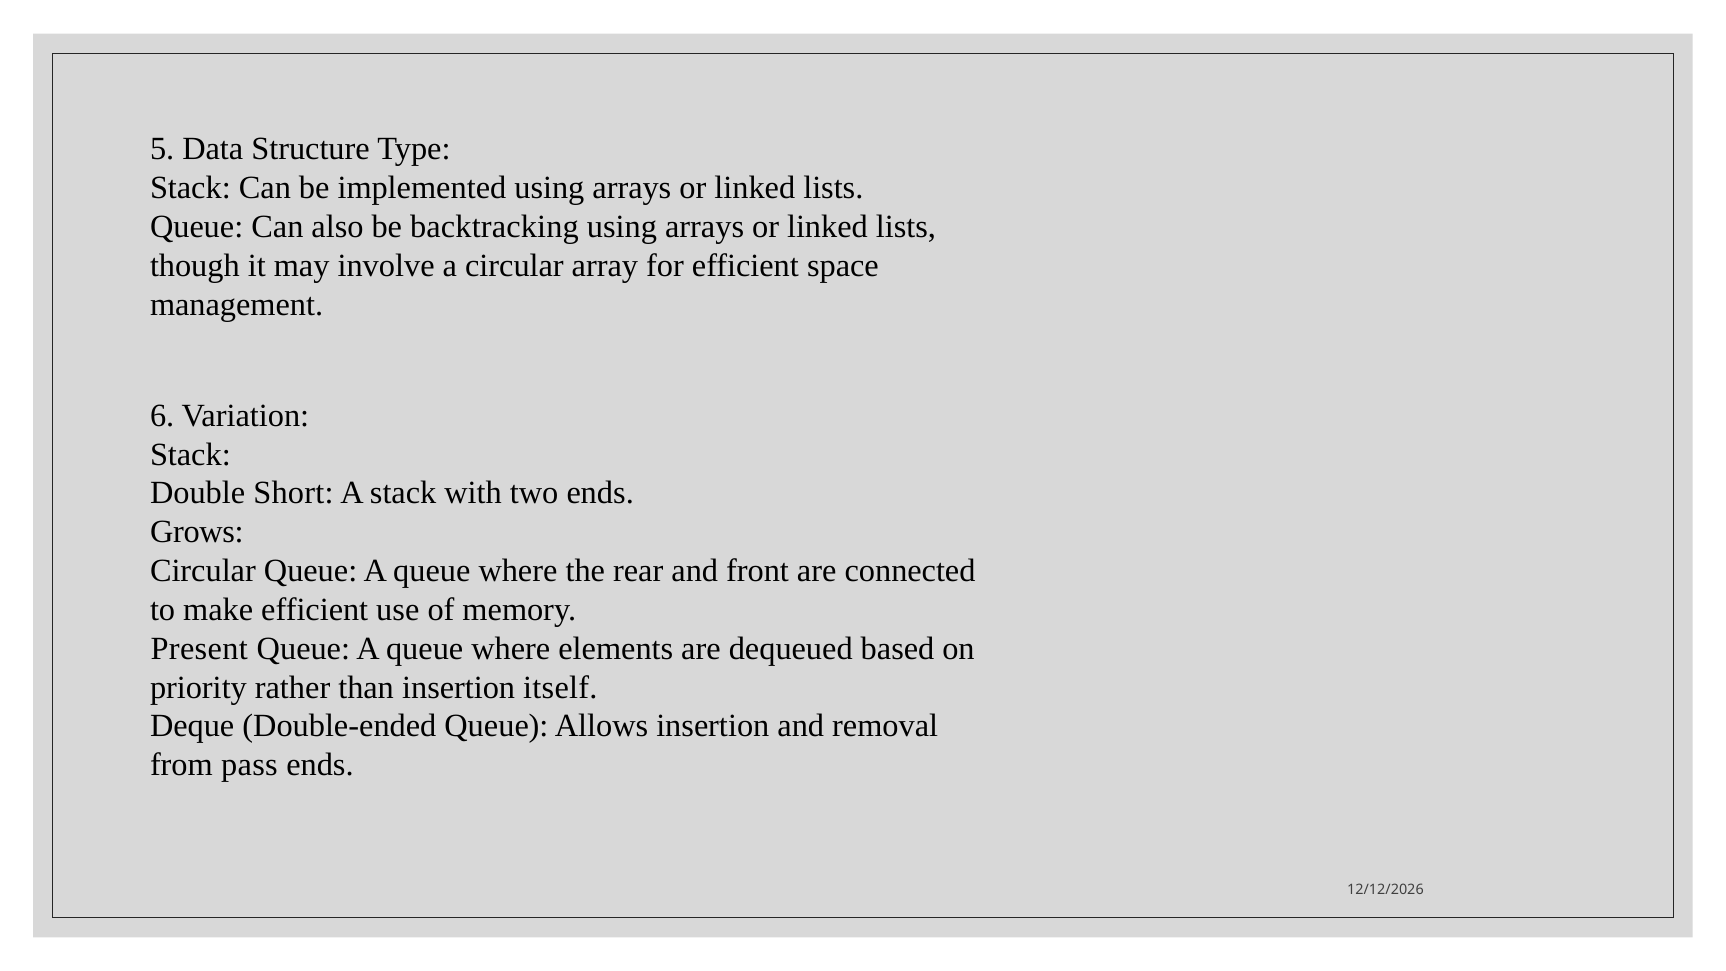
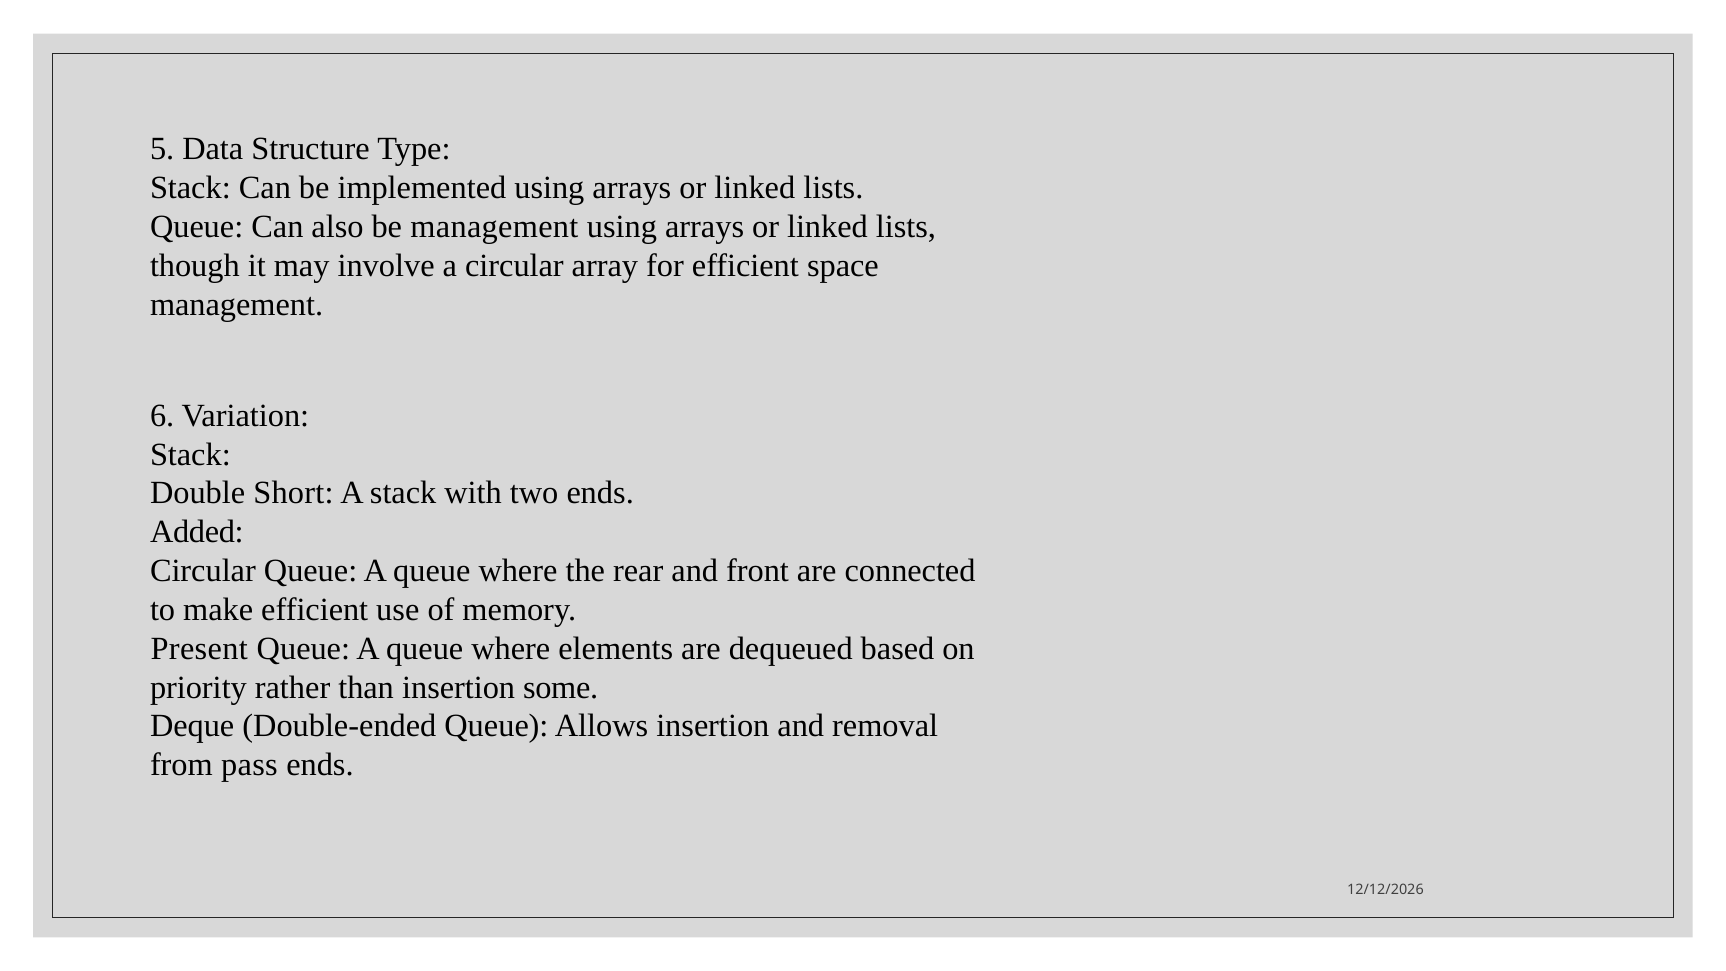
be backtracking: backtracking -> management
Grows: Grows -> Added
itself: itself -> some
